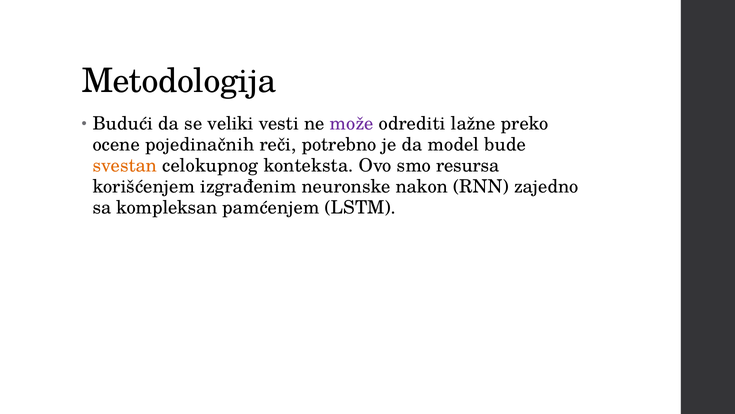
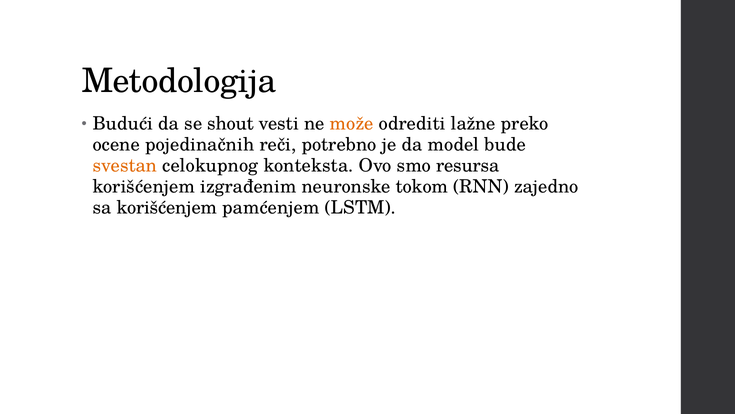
veliki: veliki -> shout
može colour: purple -> orange
nakon: nakon -> tokom
sa kompleksan: kompleksan -> korišćenjem
